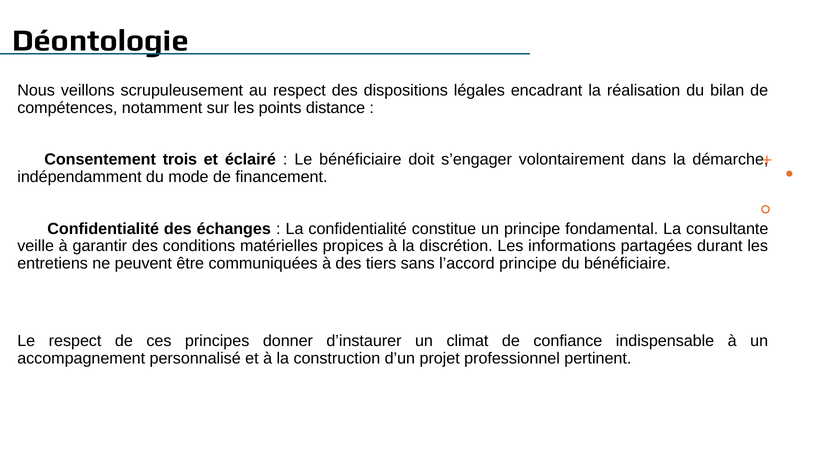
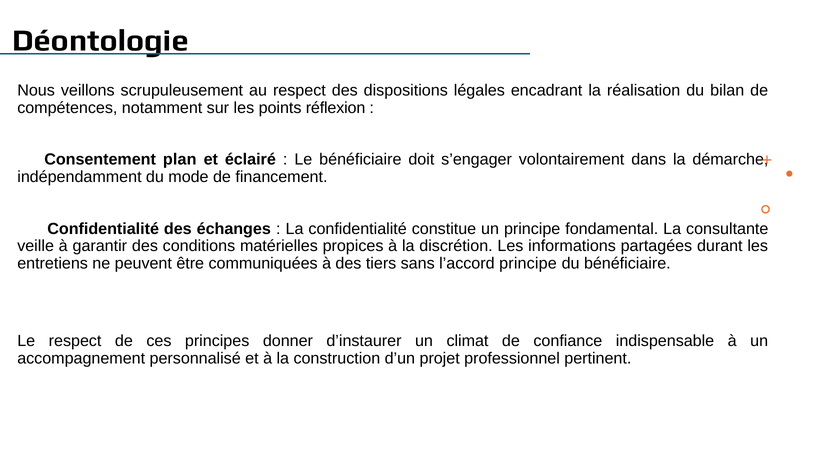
distance: distance -> réflexion
trois: trois -> plan
